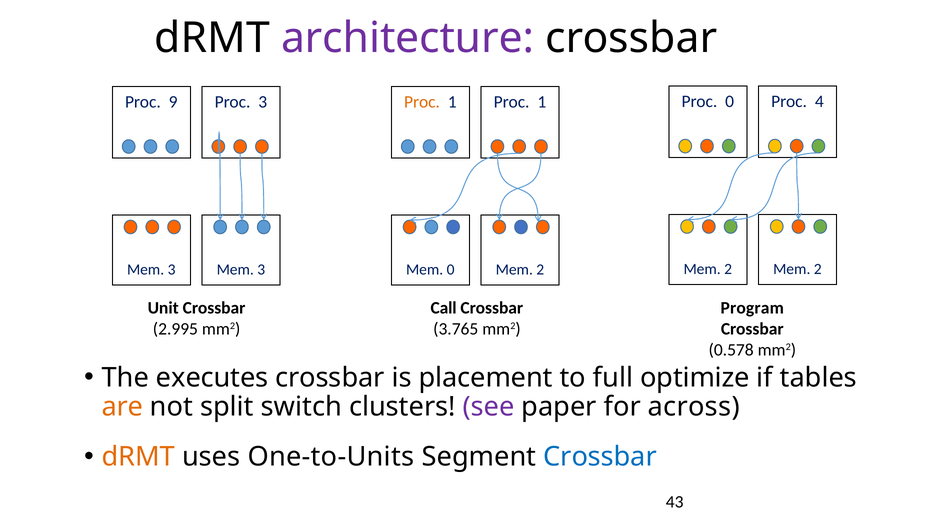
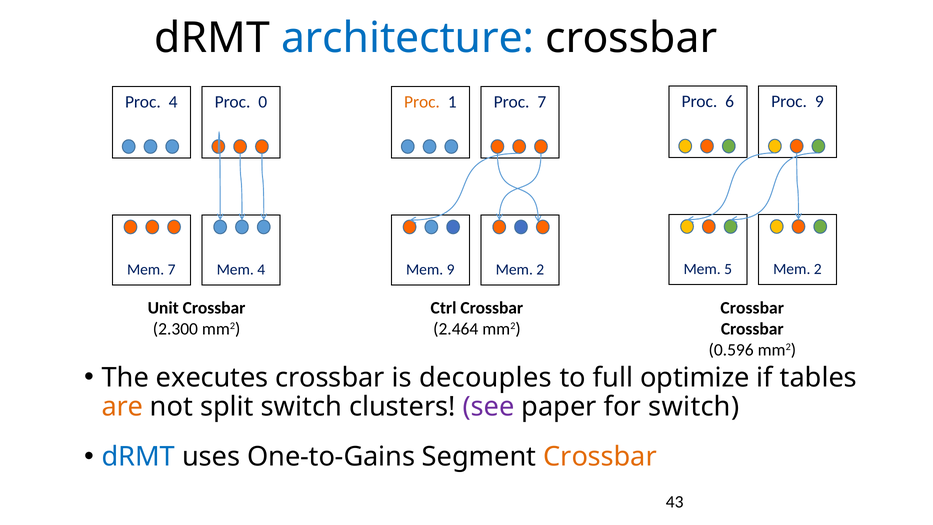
architecture colour: purple -> blue
Proc 0: 0 -> 6
Proc 4: 4 -> 9
Proc 9: 9 -> 4
Proc 3: 3 -> 0
1 at (542, 102): 1 -> 7
2 at (728, 269): 2 -> 5
3 at (172, 270): 3 -> 7
3 at (261, 270): 3 -> 4
Mem 0: 0 -> 9
Call: Call -> Ctrl
Program at (752, 308): Program -> Crossbar
2.995: 2.995 -> 2.300
3.765: 3.765 -> 2.464
0.578: 0.578 -> 0.596
placement: placement -> decouples
for across: across -> switch
dRMT at (138, 457) colour: orange -> blue
One-to-Units: One-to-Units -> One-to-Gains
Crossbar at (600, 457) colour: blue -> orange
